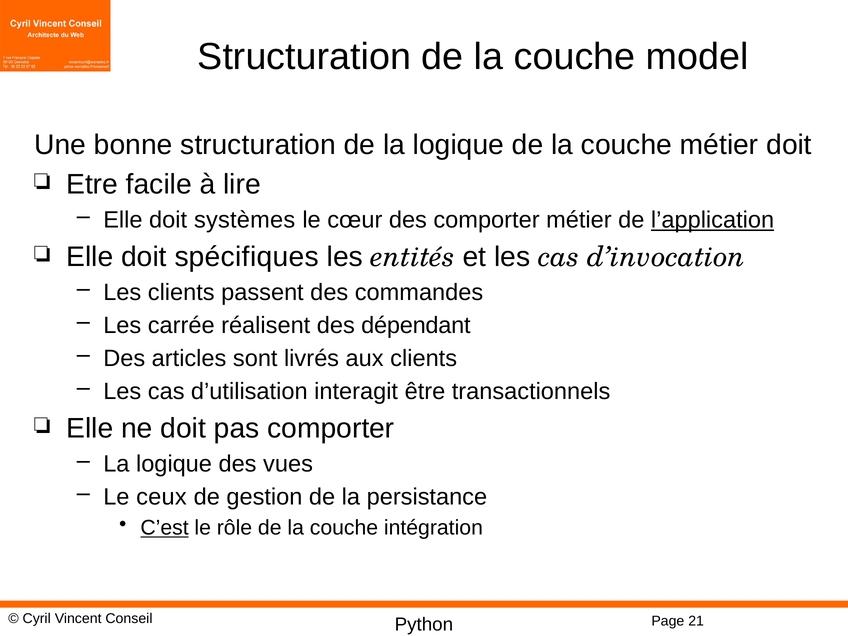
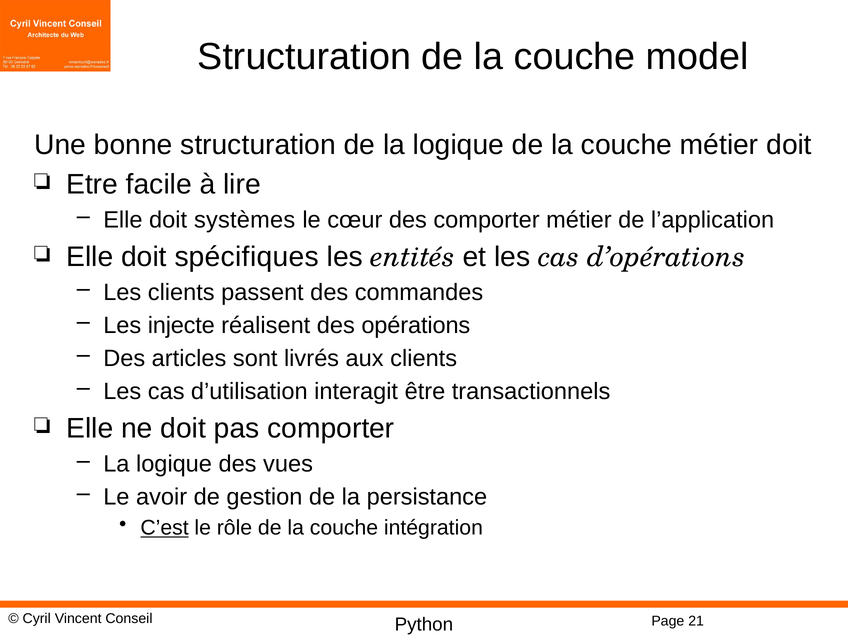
l’application underline: present -> none
d’invocation: d’invocation -> d’opérations
carrée: carrée -> injecte
dépendant: dépendant -> opérations
ceux: ceux -> avoir
